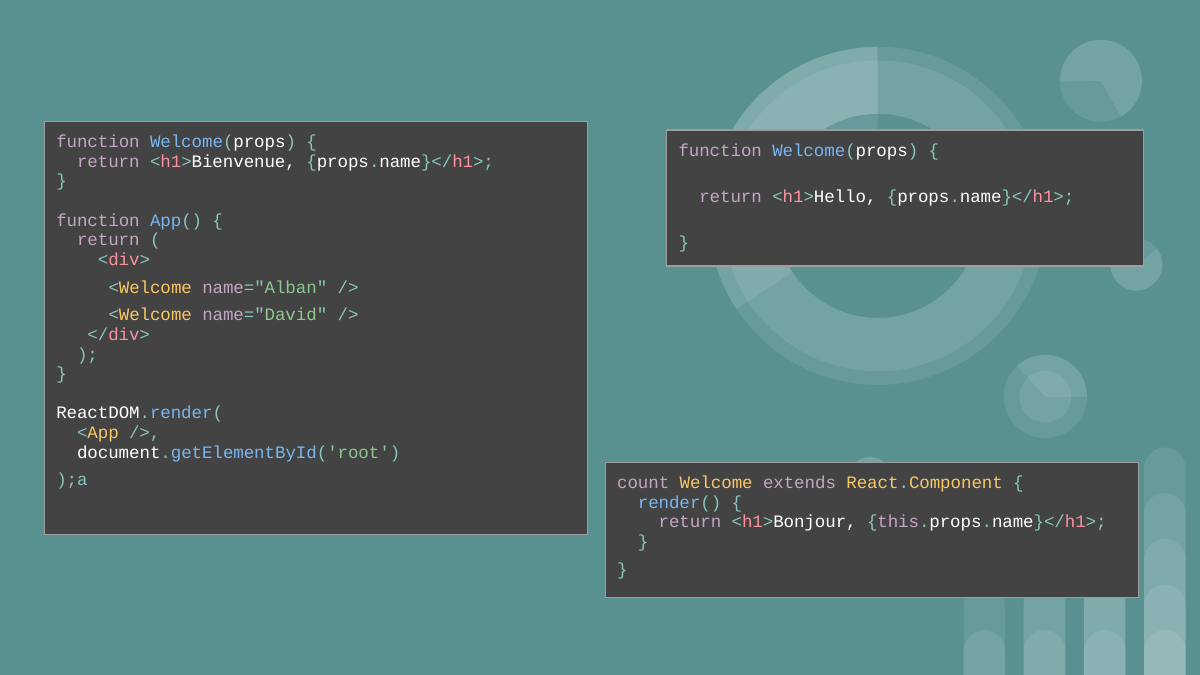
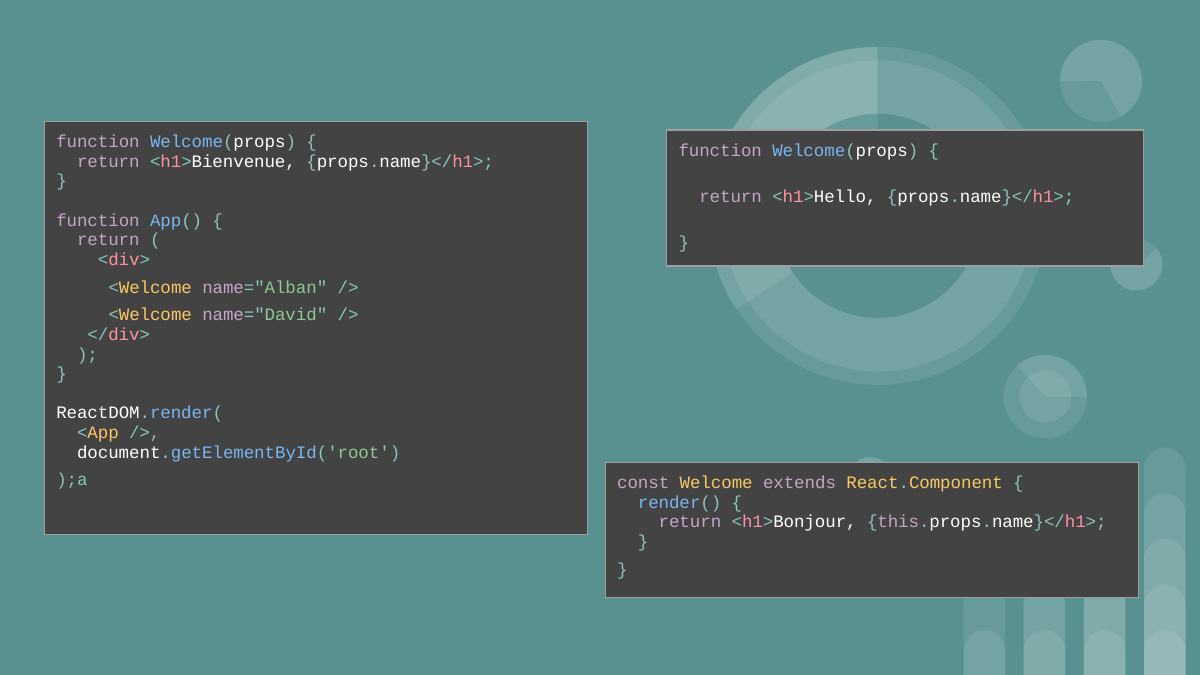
count: count -> const
